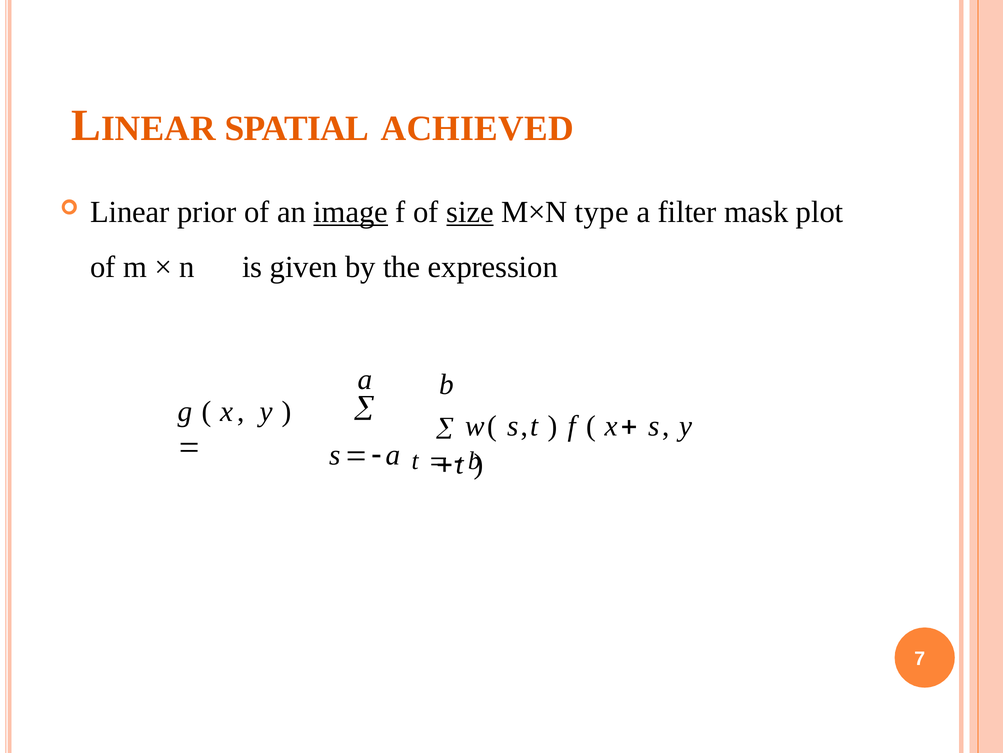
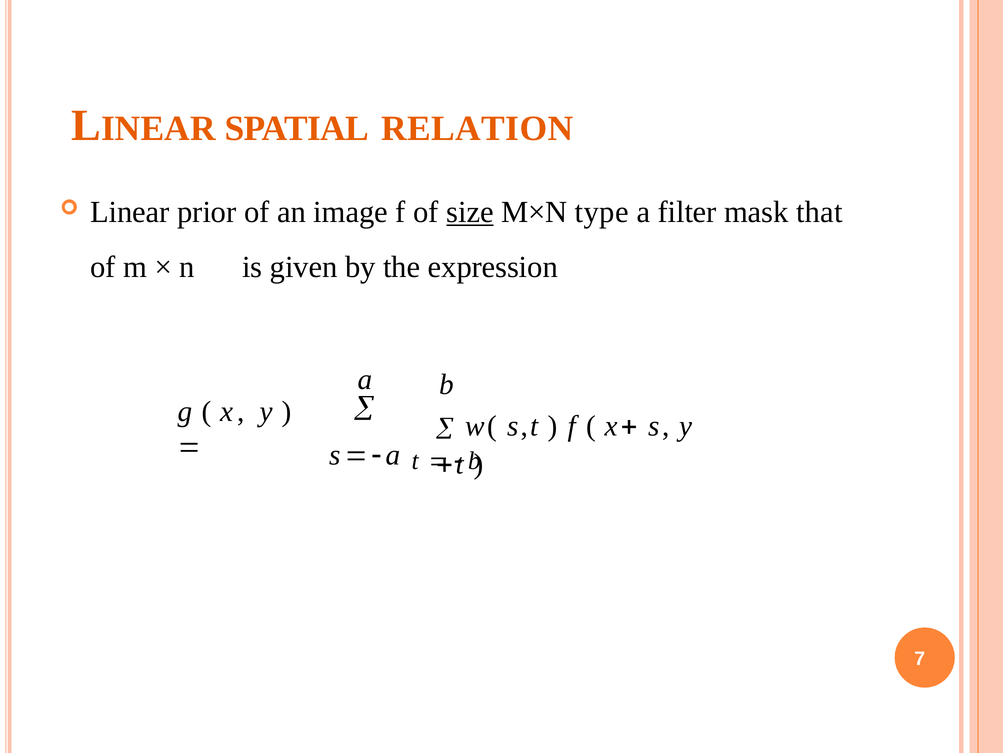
ACHIEVED: ACHIEVED -> RELATION
image underline: present -> none
plot: plot -> that
